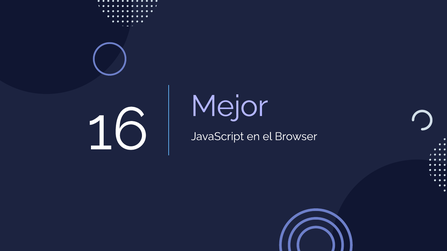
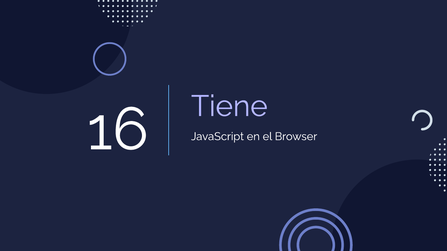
Mejor: Mejor -> Tiene
